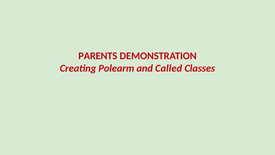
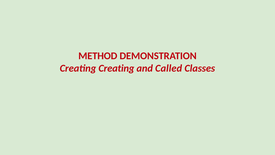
PARENTS: PARENTS -> METHOD
Creating Polearm: Polearm -> Creating
